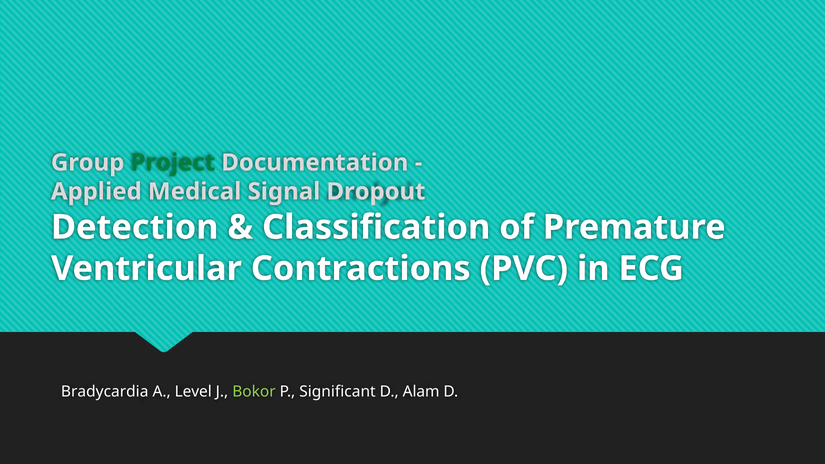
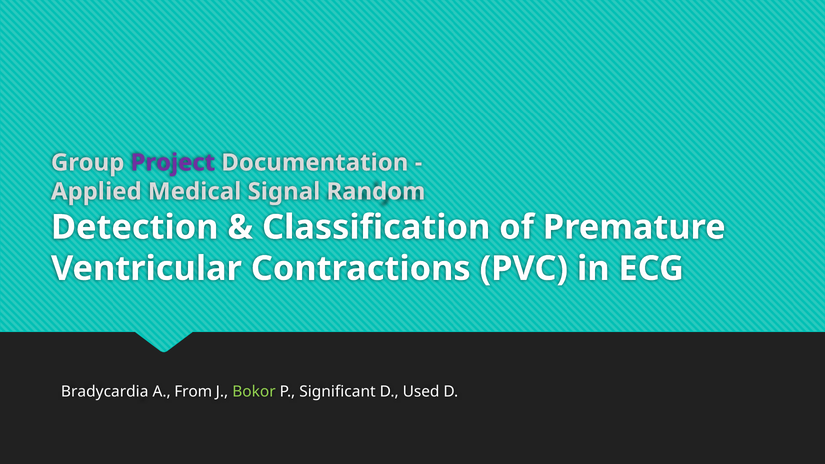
Project colour: green -> purple
Dropout: Dropout -> Random
Level: Level -> From
Alam: Alam -> Used
